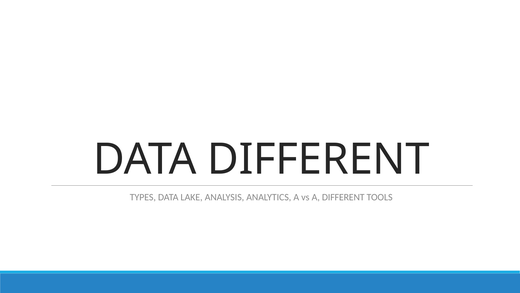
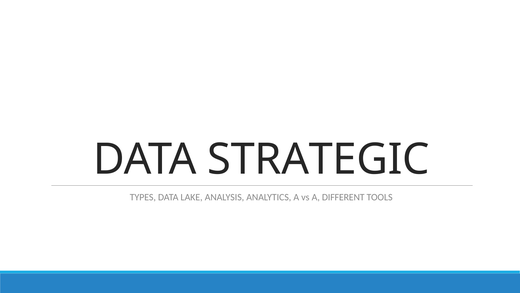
DATA DIFFERENT: DIFFERENT -> STRATEGIC
